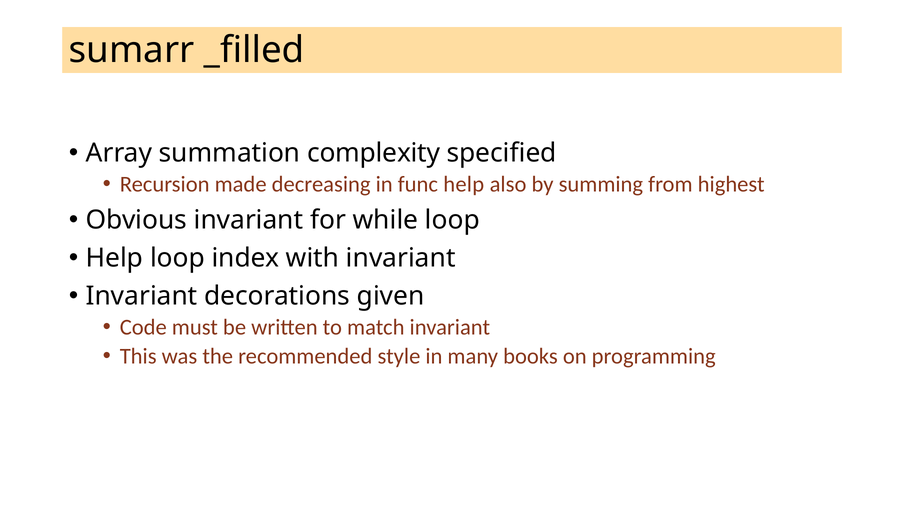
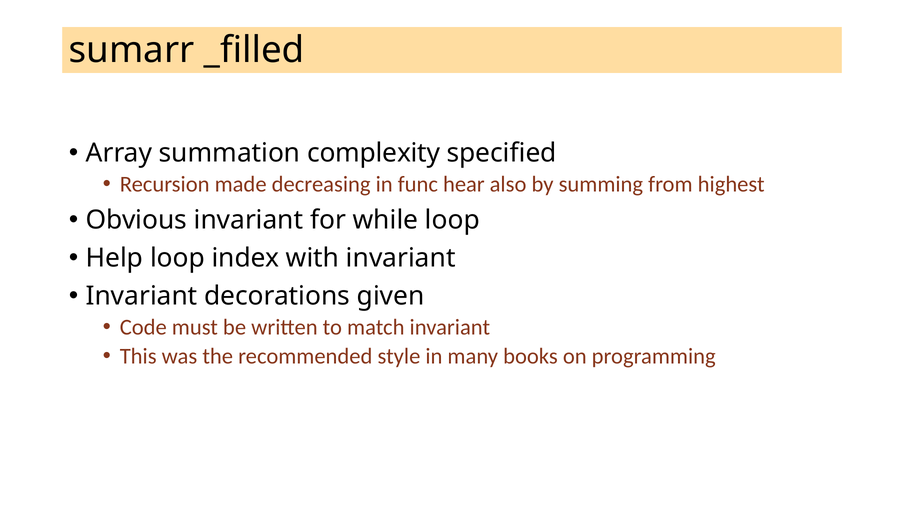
func help: help -> hear
